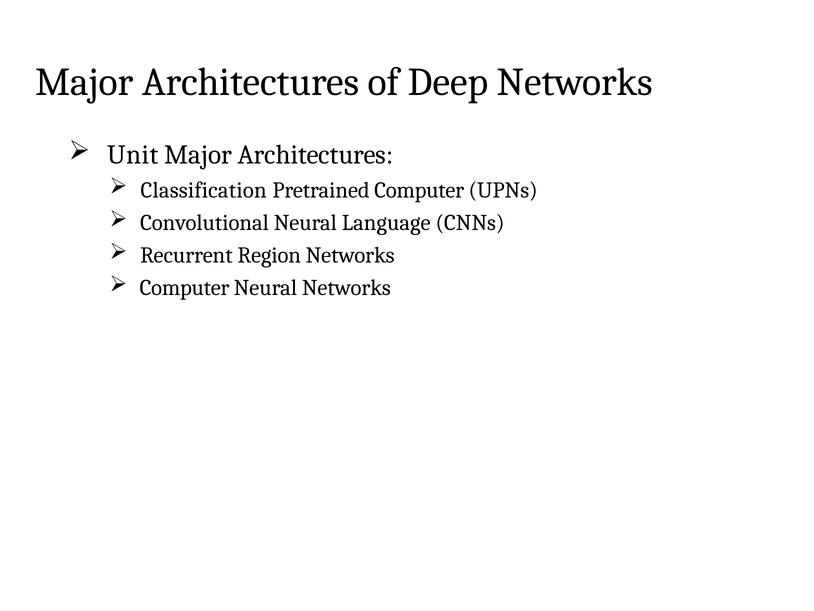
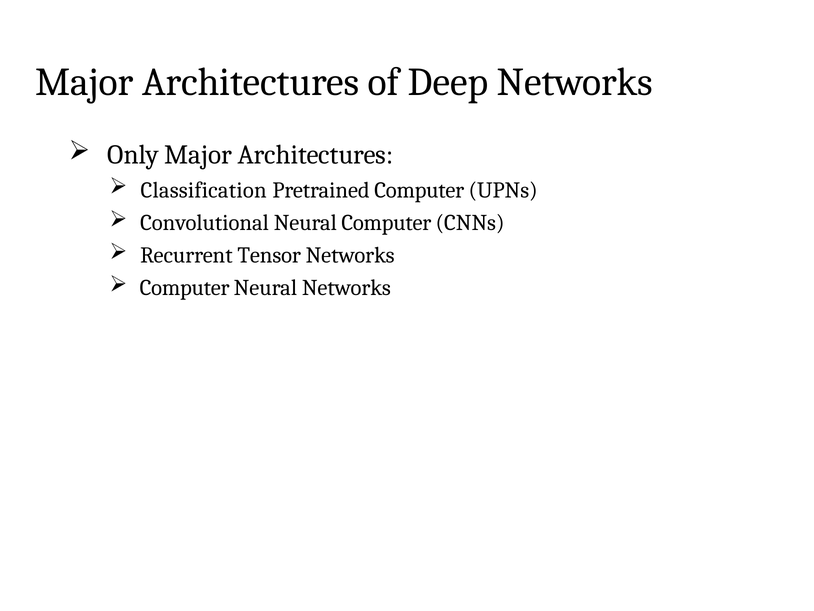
Unit: Unit -> Only
Neural Language: Language -> Computer
Region: Region -> Tensor
